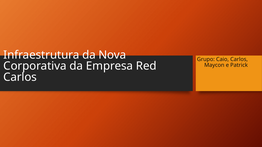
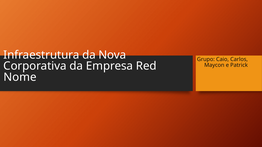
Carlos at (20, 77): Carlos -> Nome
